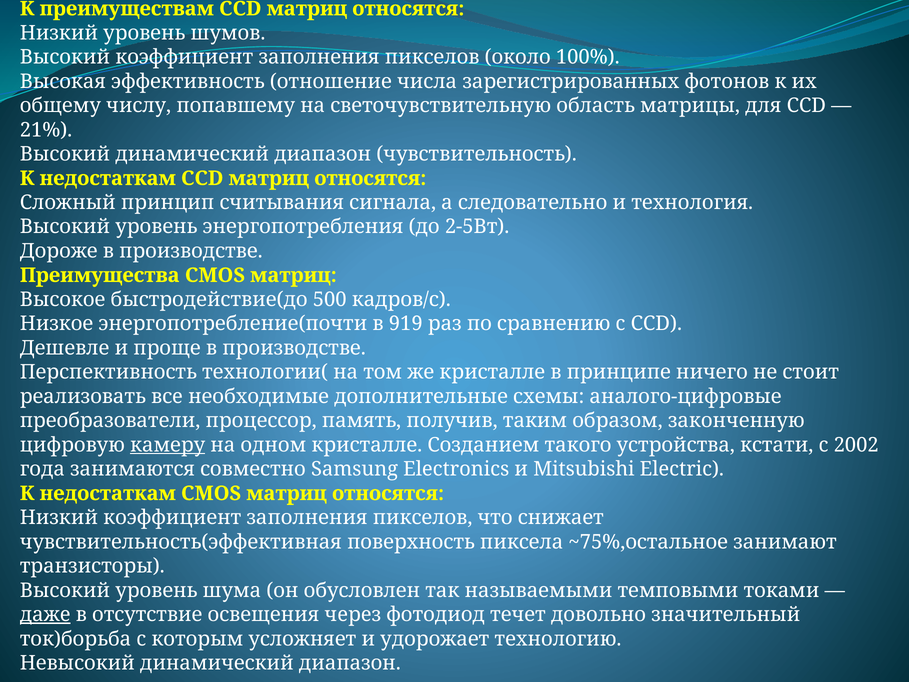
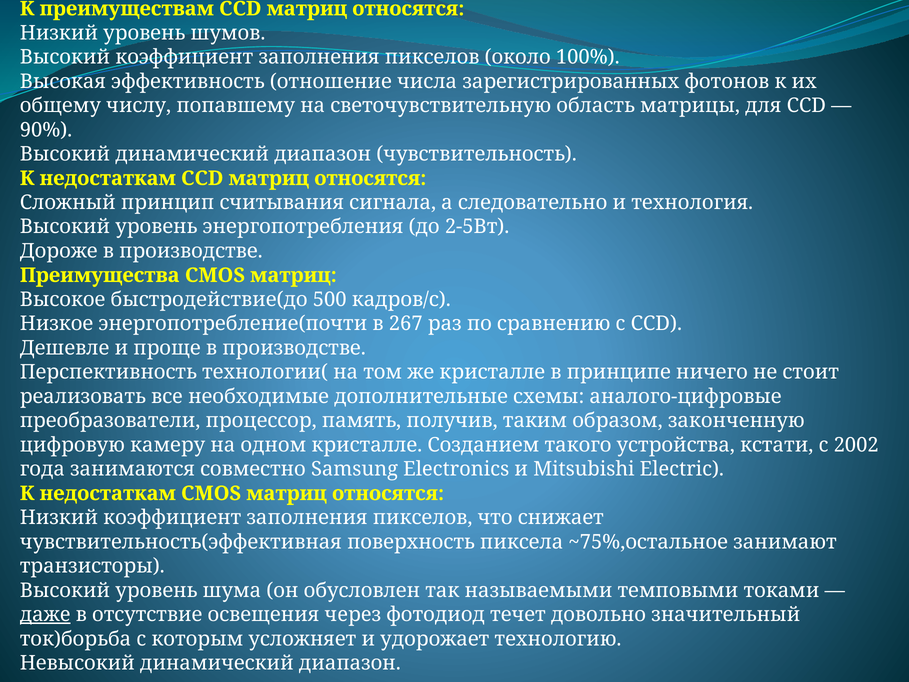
21%: 21% -> 90%
919: 919 -> 267
камеру underline: present -> none
